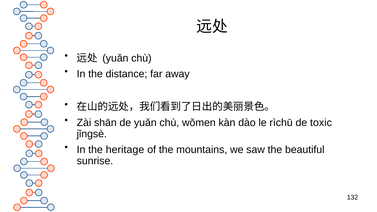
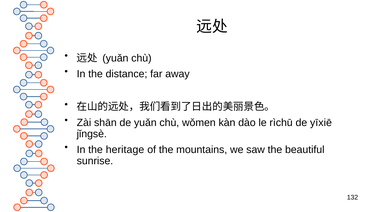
toxic: toxic -> yīxiē
